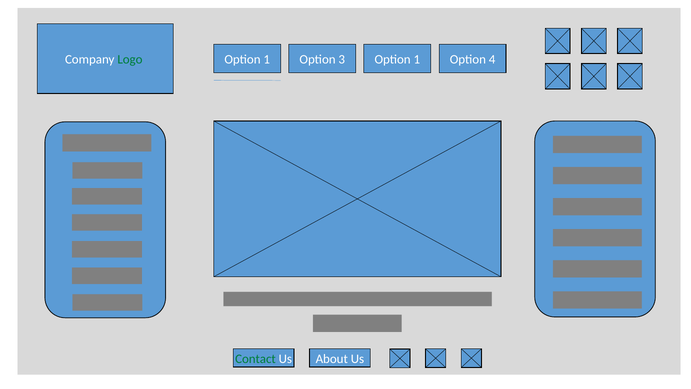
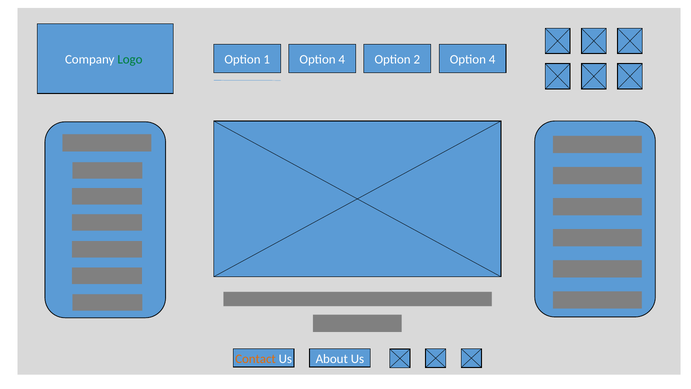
1 Option 3: 3 -> 4
1 at (417, 59): 1 -> 2
Contact colour: green -> orange
